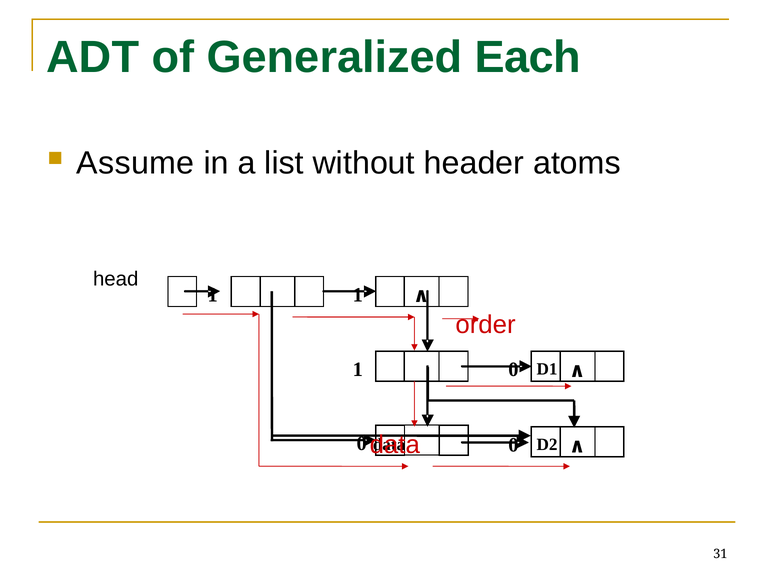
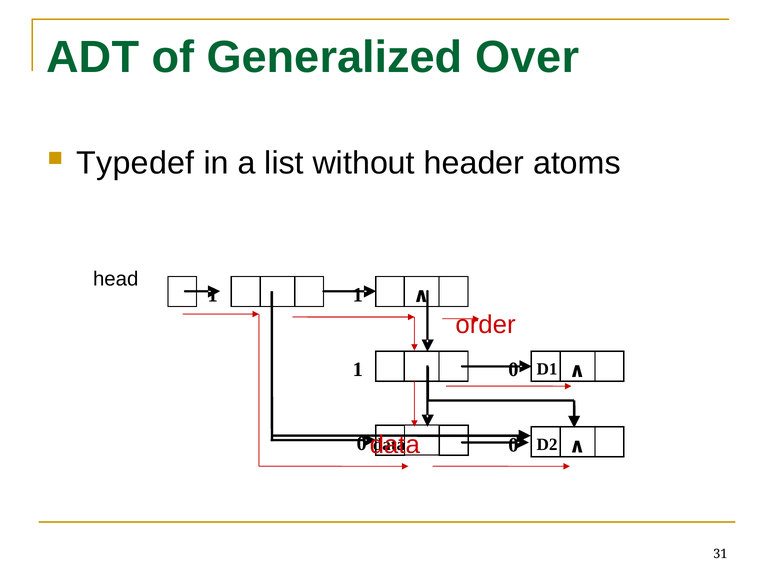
Each: Each -> Over
Assume: Assume -> Typedef
